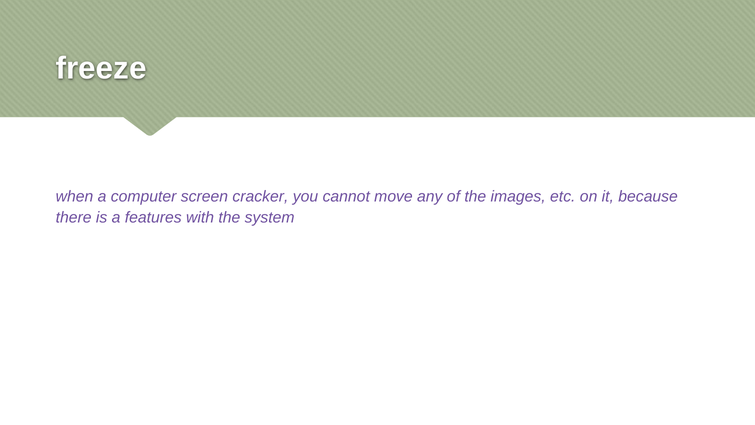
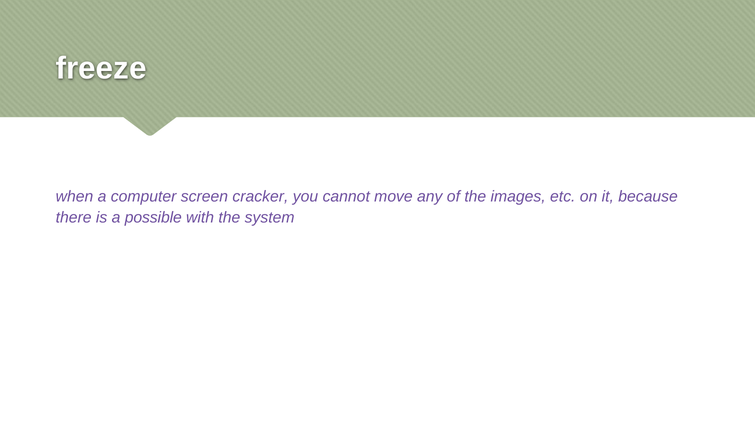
features: features -> possible
